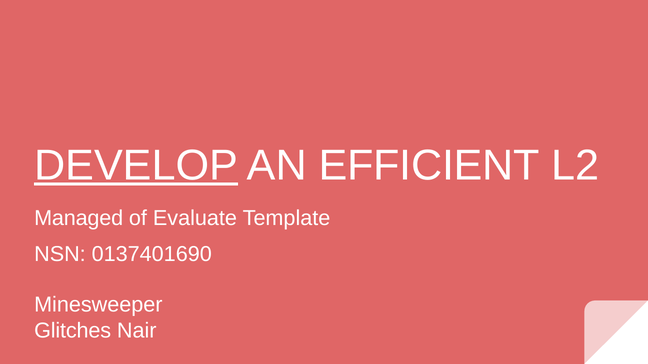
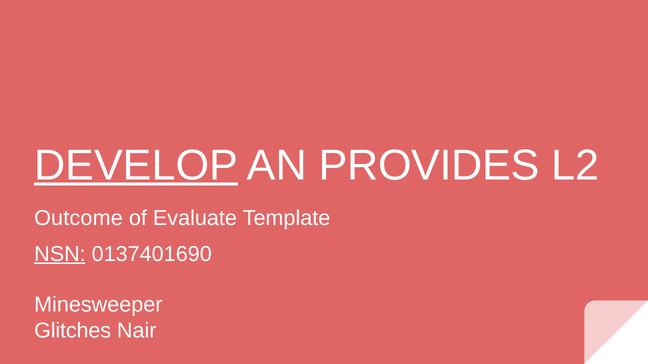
EFFICIENT: EFFICIENT -> PROVIDES
Managed: Managed -> Outcome
NSN underline: none -> present
